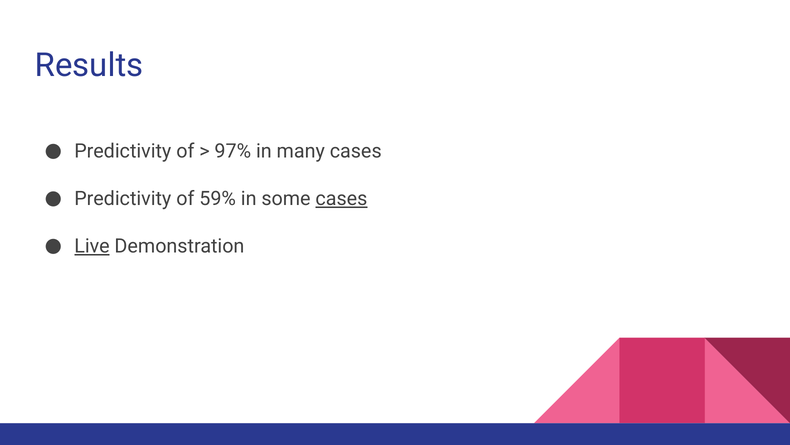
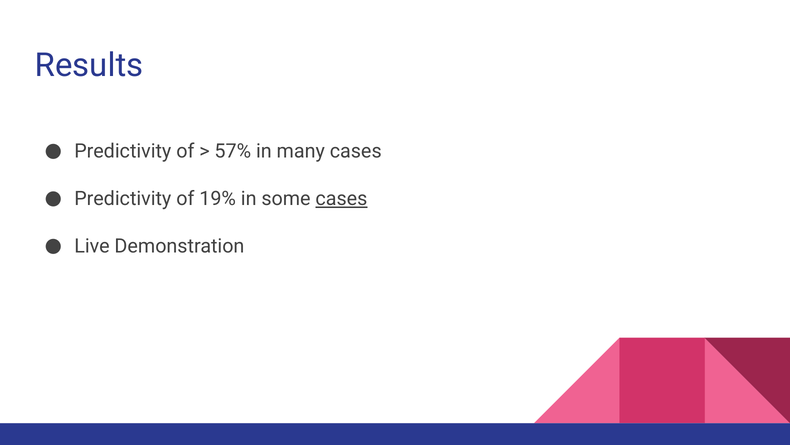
97%: 97% -> 57%
59%: 59% -> 19%
Live underline: present -> none
